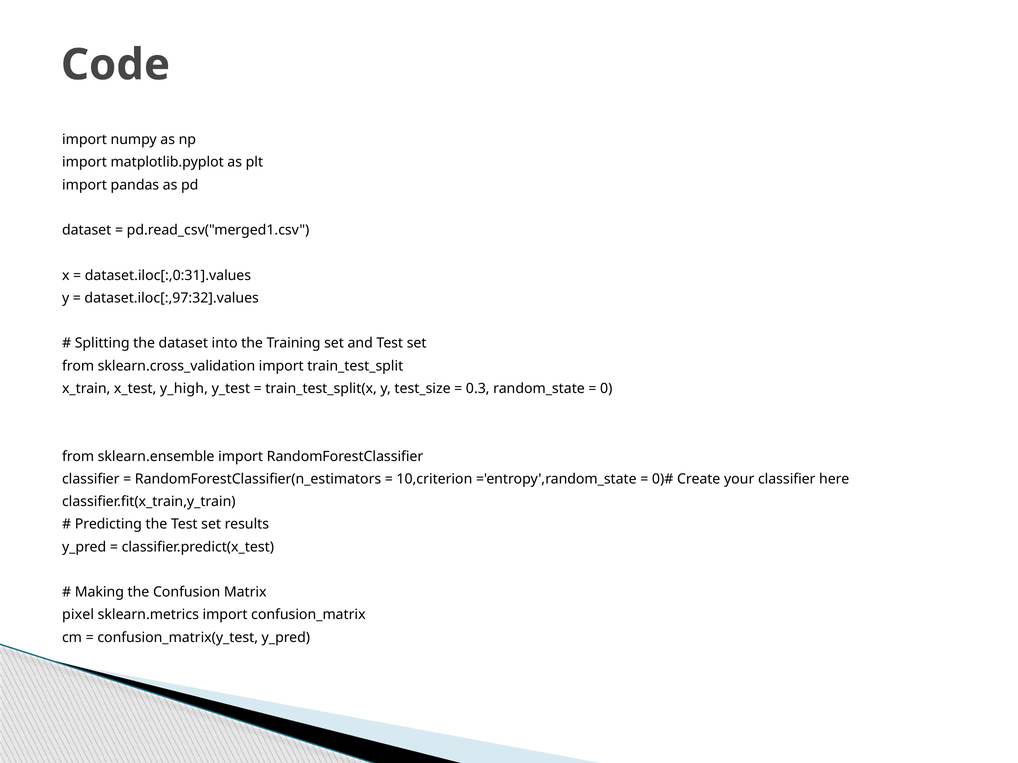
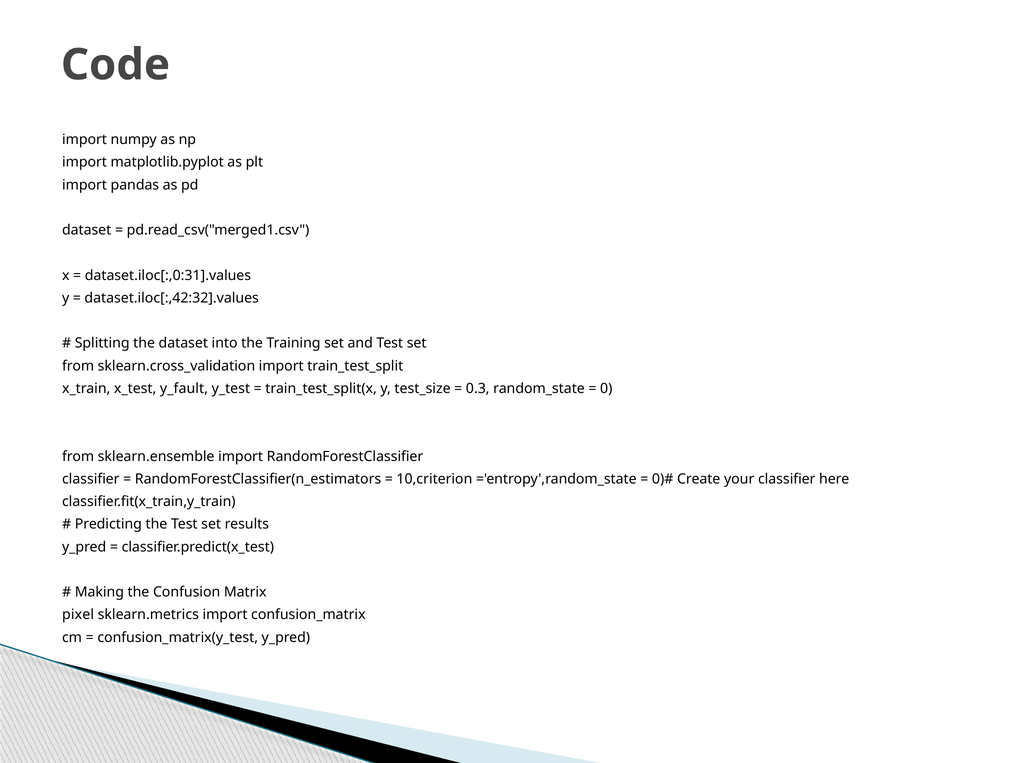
dataset.iloc[:,97:32].values: dataset.iloc[:,97:32].values -> dataset.iloc[:,42:32].values
y_high: y_high -> y_fault
